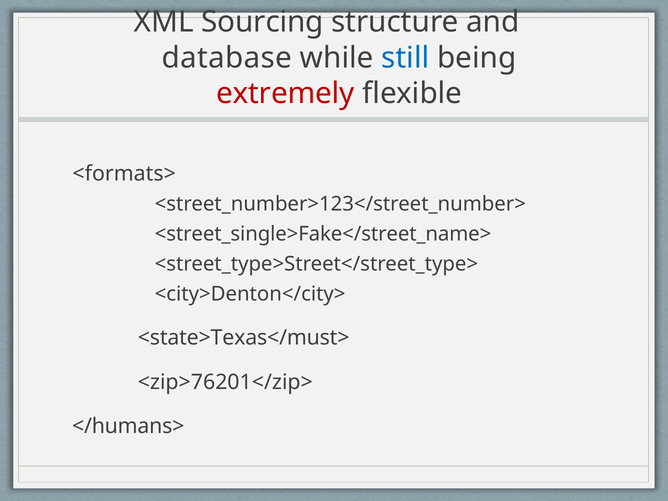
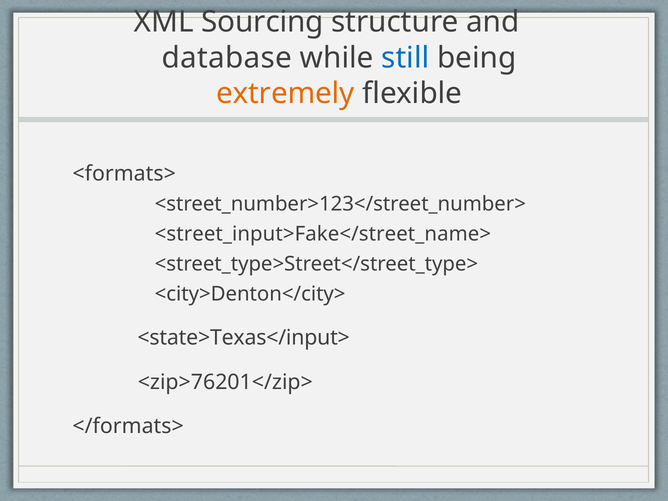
extremely colour: red -> orange
<street_single>Fake</street_name>: <street_single>Fake</street_name> -> <street_input>Fake</street_name>
<state>Texas</must>: <state>Texas</must> -> <state>Texas</input>
</humans>: </humans> -> </formats>
